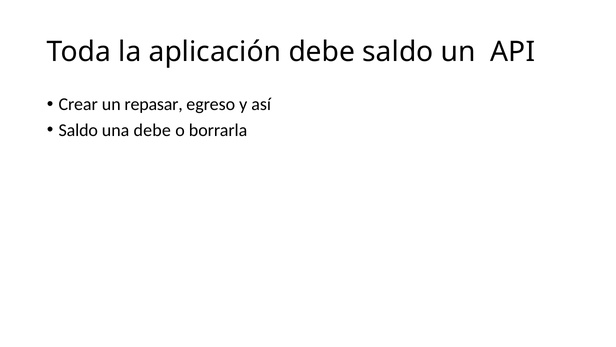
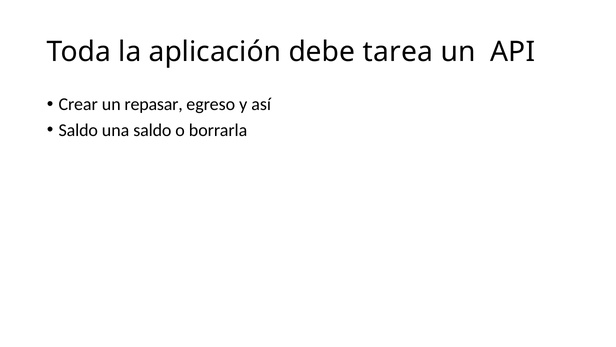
debe saldo: saldo -> tarea
una debe: debe -> saldo
